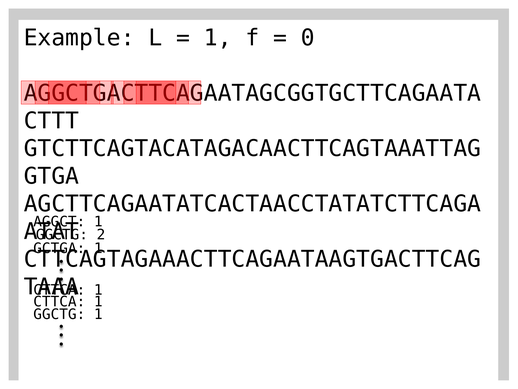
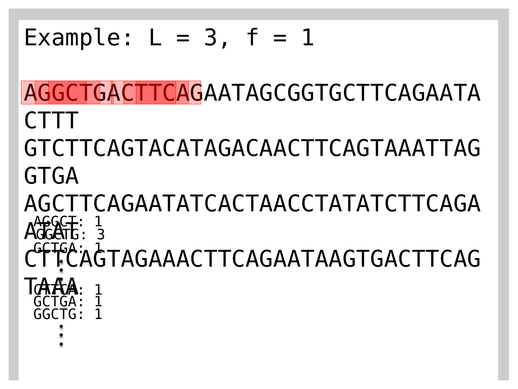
1 at (218, 38): 1 -> 3
0 at (308, 38): 0 -> 1
2 at (101, 235): 2 -> 3
CTTCA at (59, 302): CTTCA -> GCTGA
